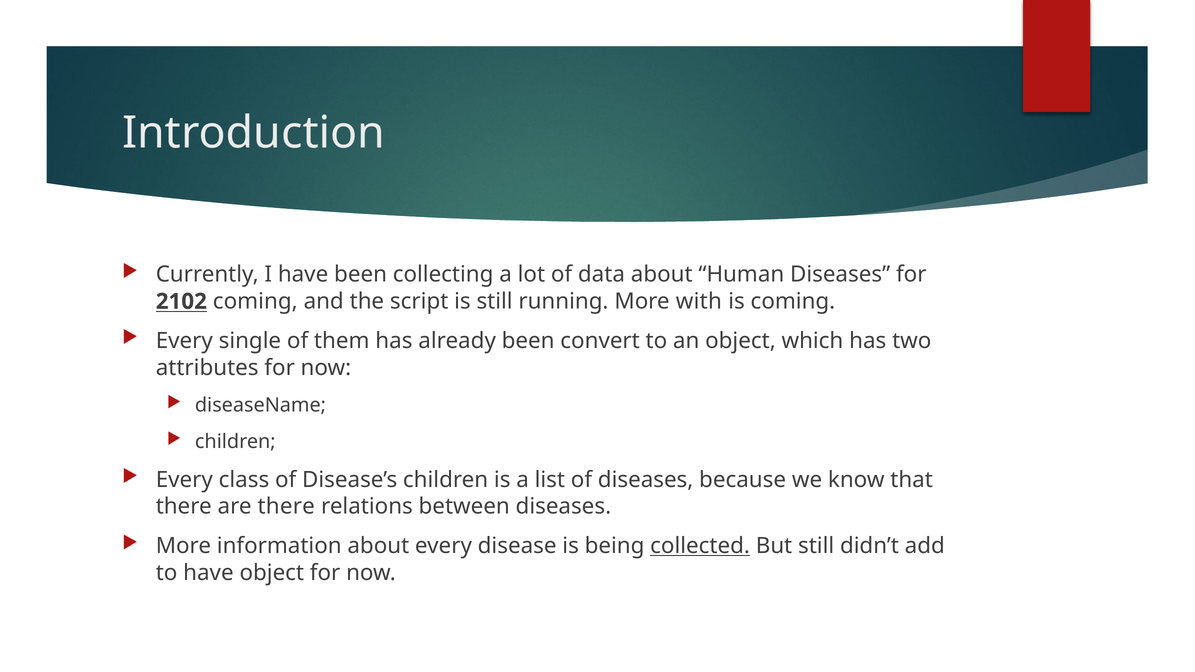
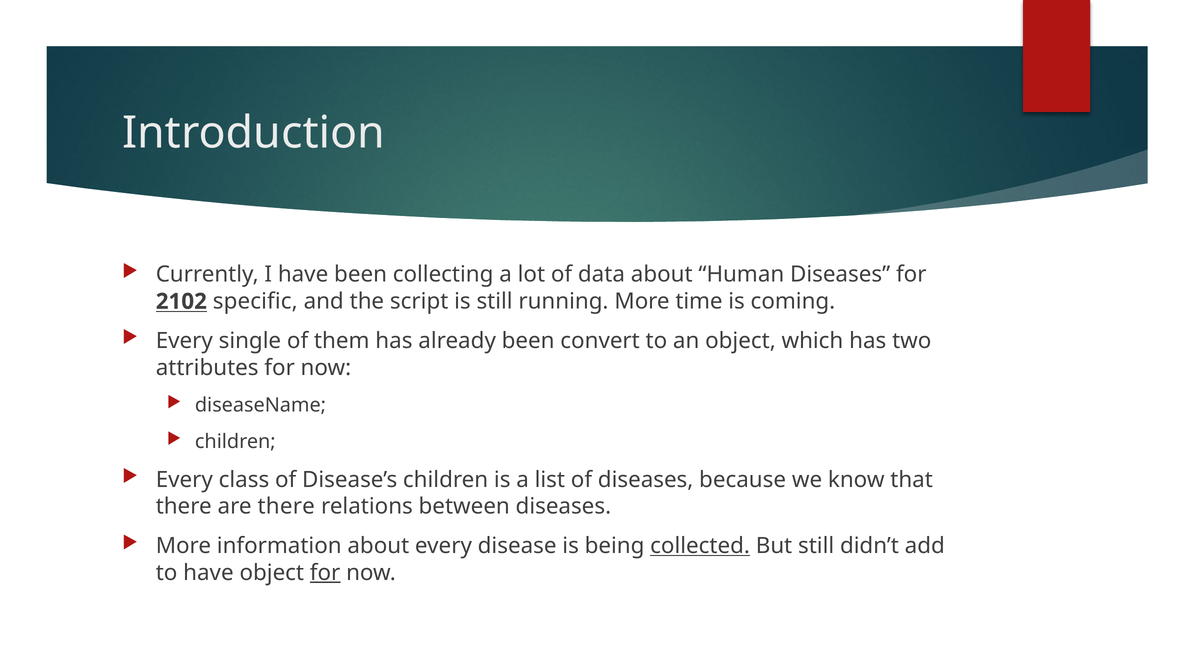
2102 coming: coming -> specific
with: with -> time
for at (325, 573) underline: none -> present
